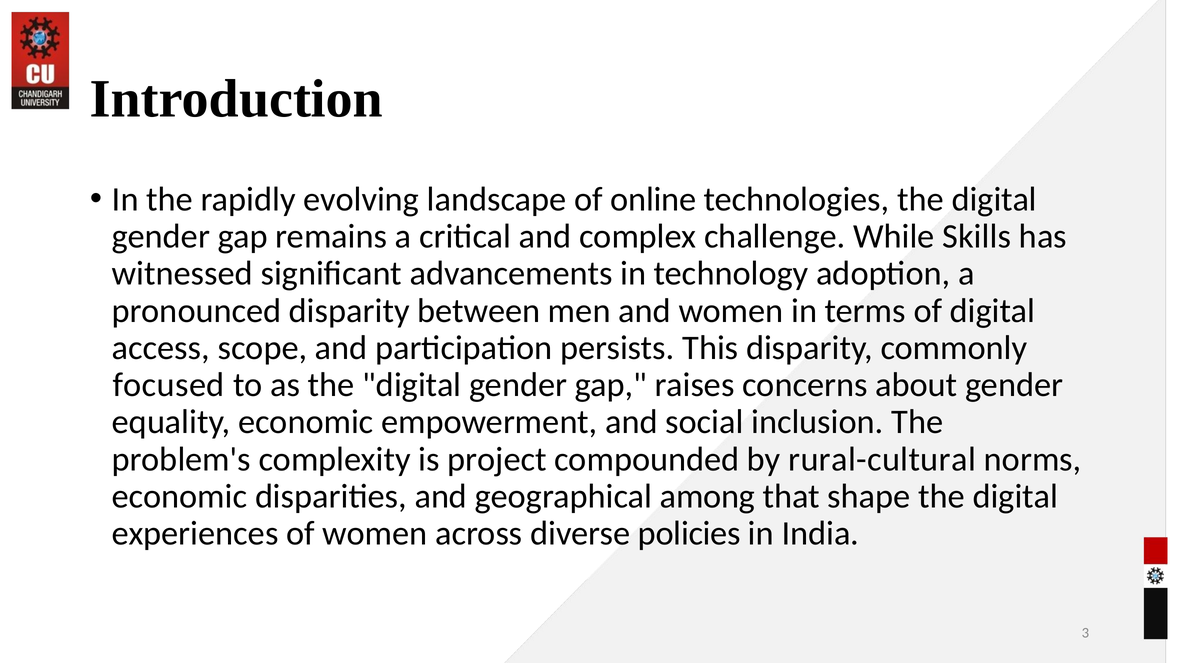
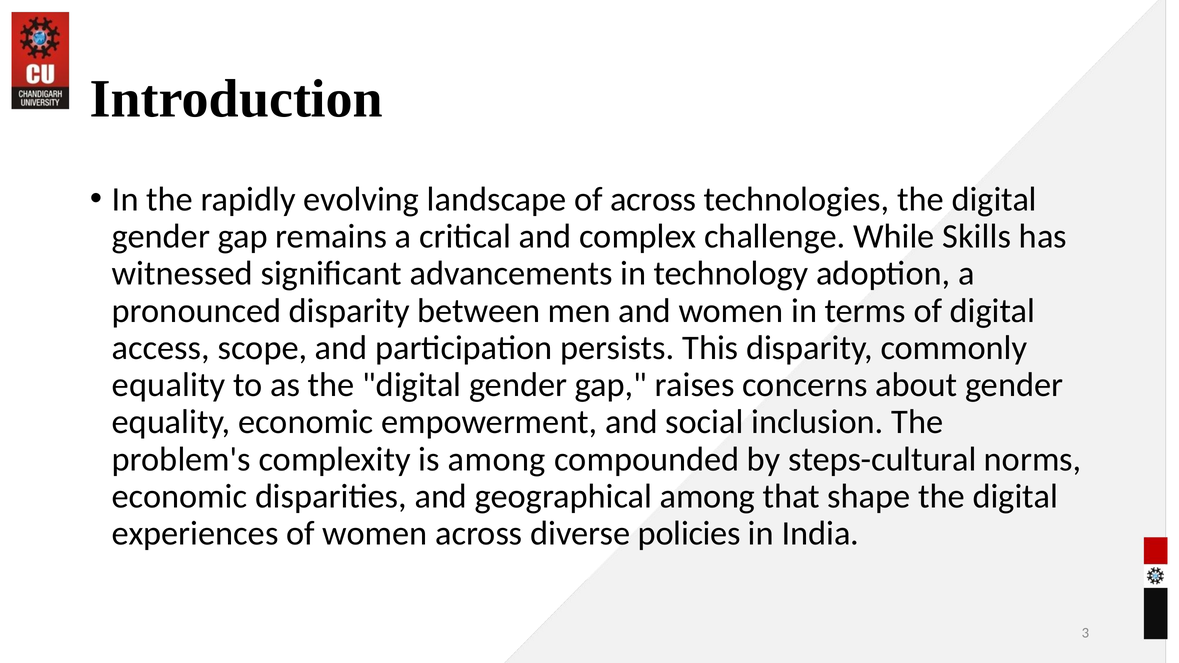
of online: online -> across
focused at (169, 385): focused -> equality
is project: project -> among
rural-cultural: rural-cultural -> steps-cultural
